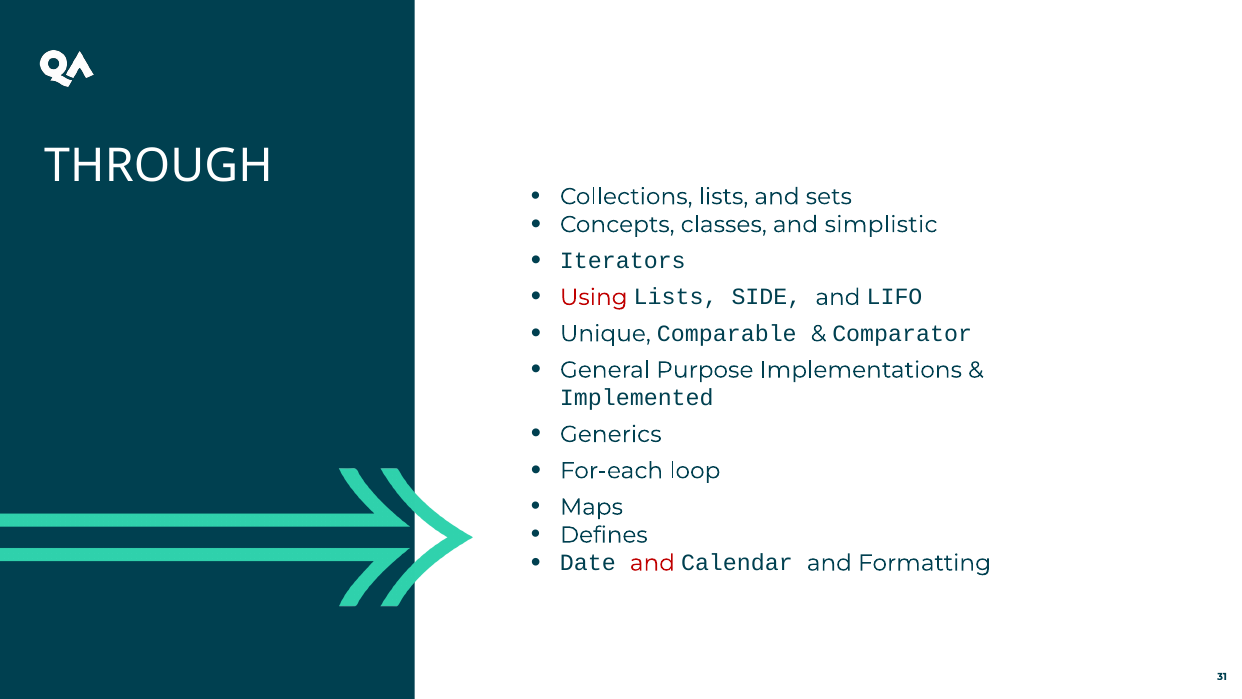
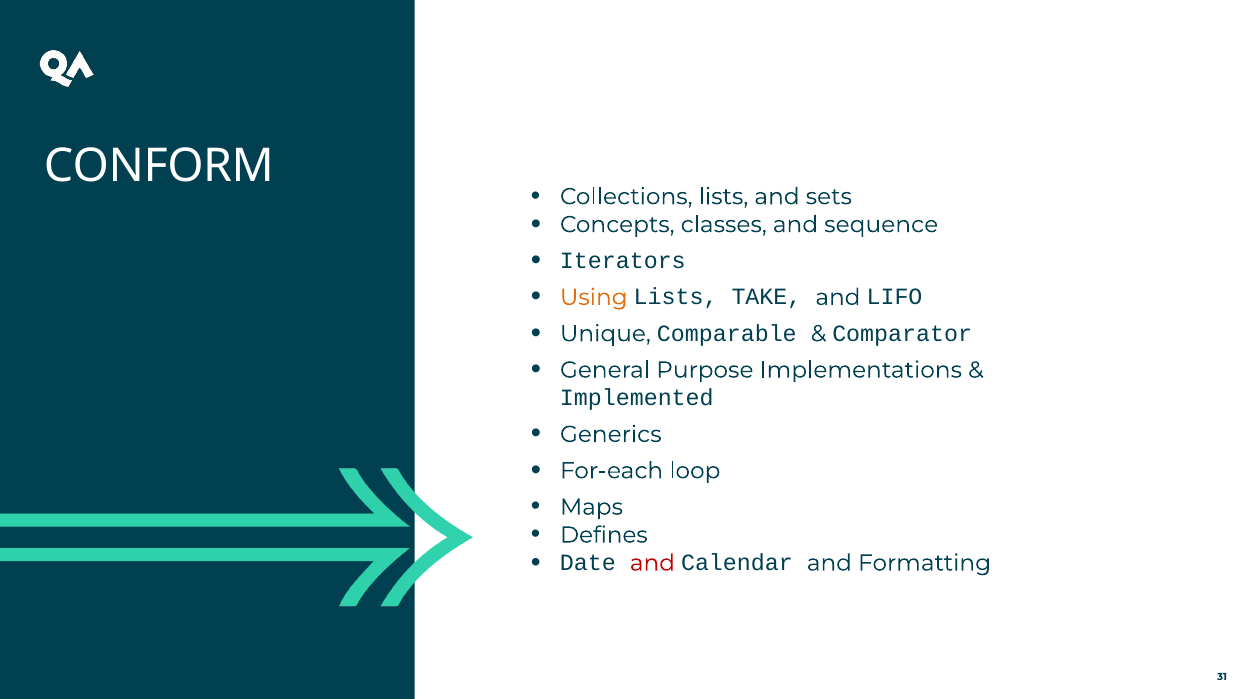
THROUGH: THROUGH -> CONFORM
simplistic: simplistic -> sequence
Using colour: red -> orange
SIDE: SIDE -> TAKE
